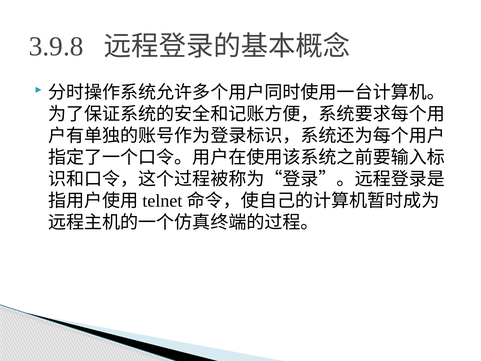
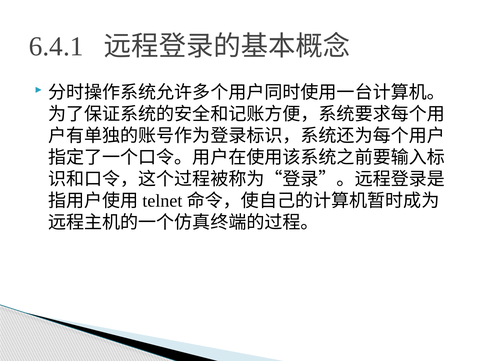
3.9.8: 3.9.8 -> 6.4.1
